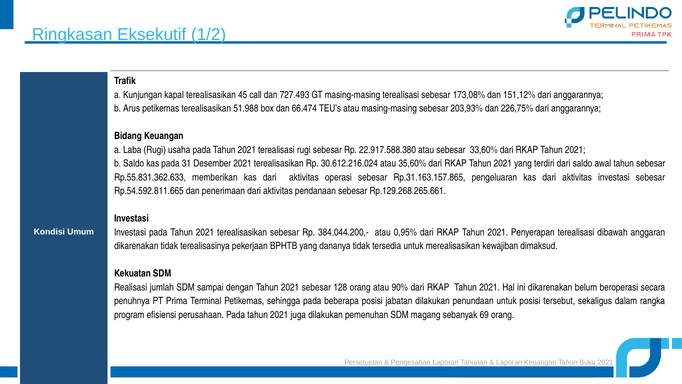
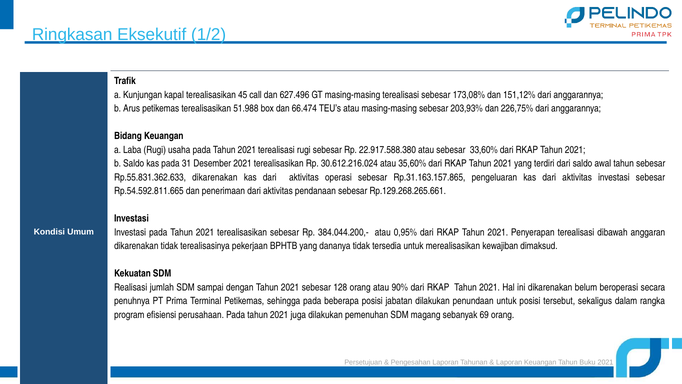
727.493: 727.493 -> 627.496
Rp.55.831.362.633 memberikan: memberikan -> dikarenakan
